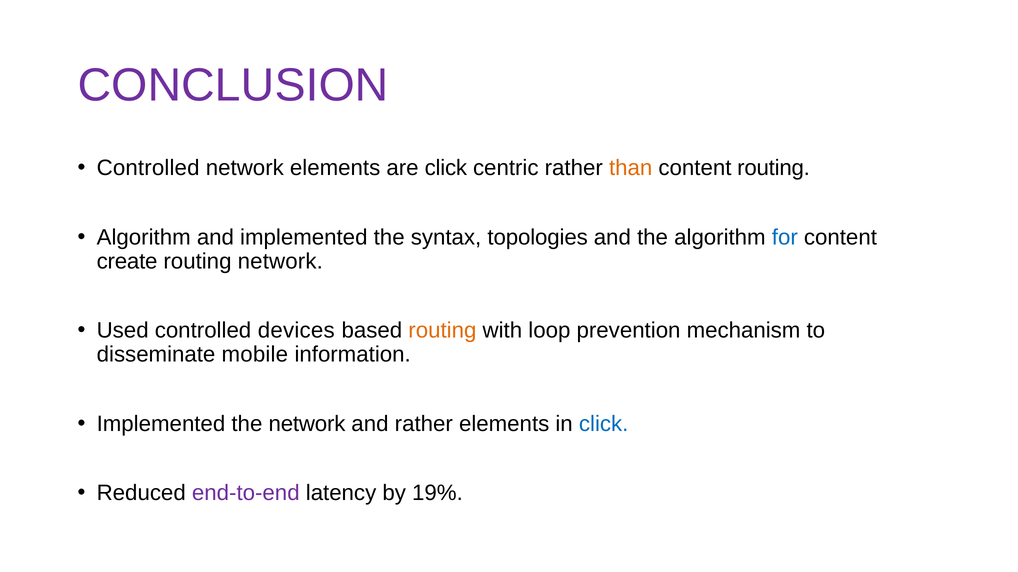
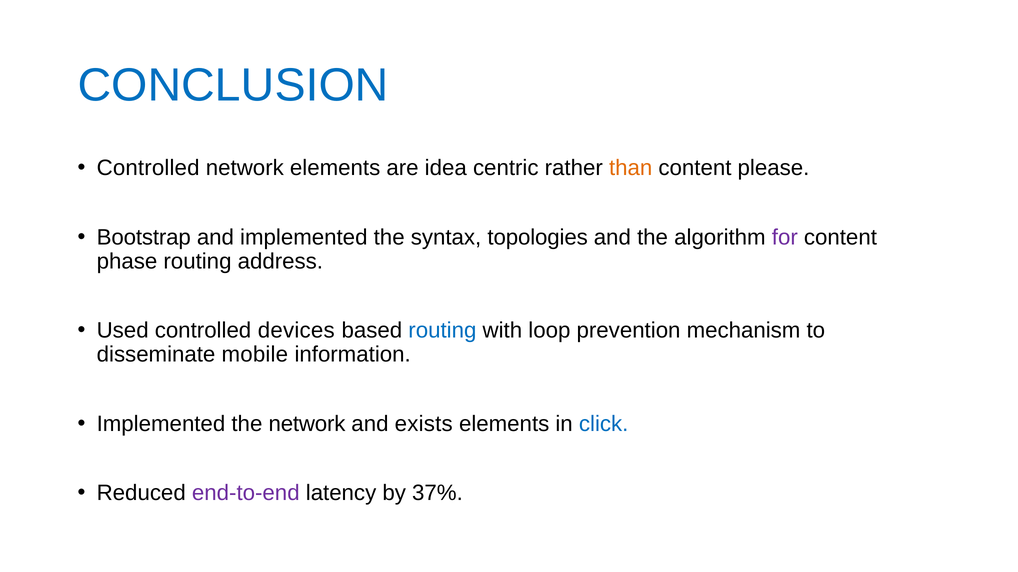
CONCLUSION colour: purple -> blue
are click: click -> idea
content routing: routing -> please
Algorithm at (144, 237): Algorithm -> Bootstrap
for colour: blue -> purple
create: create -> phase
routing network: network -> address
routing at (442, 331) colour: orange -> blue
and rather: rather -> exists
19%: 19% -> 37%
